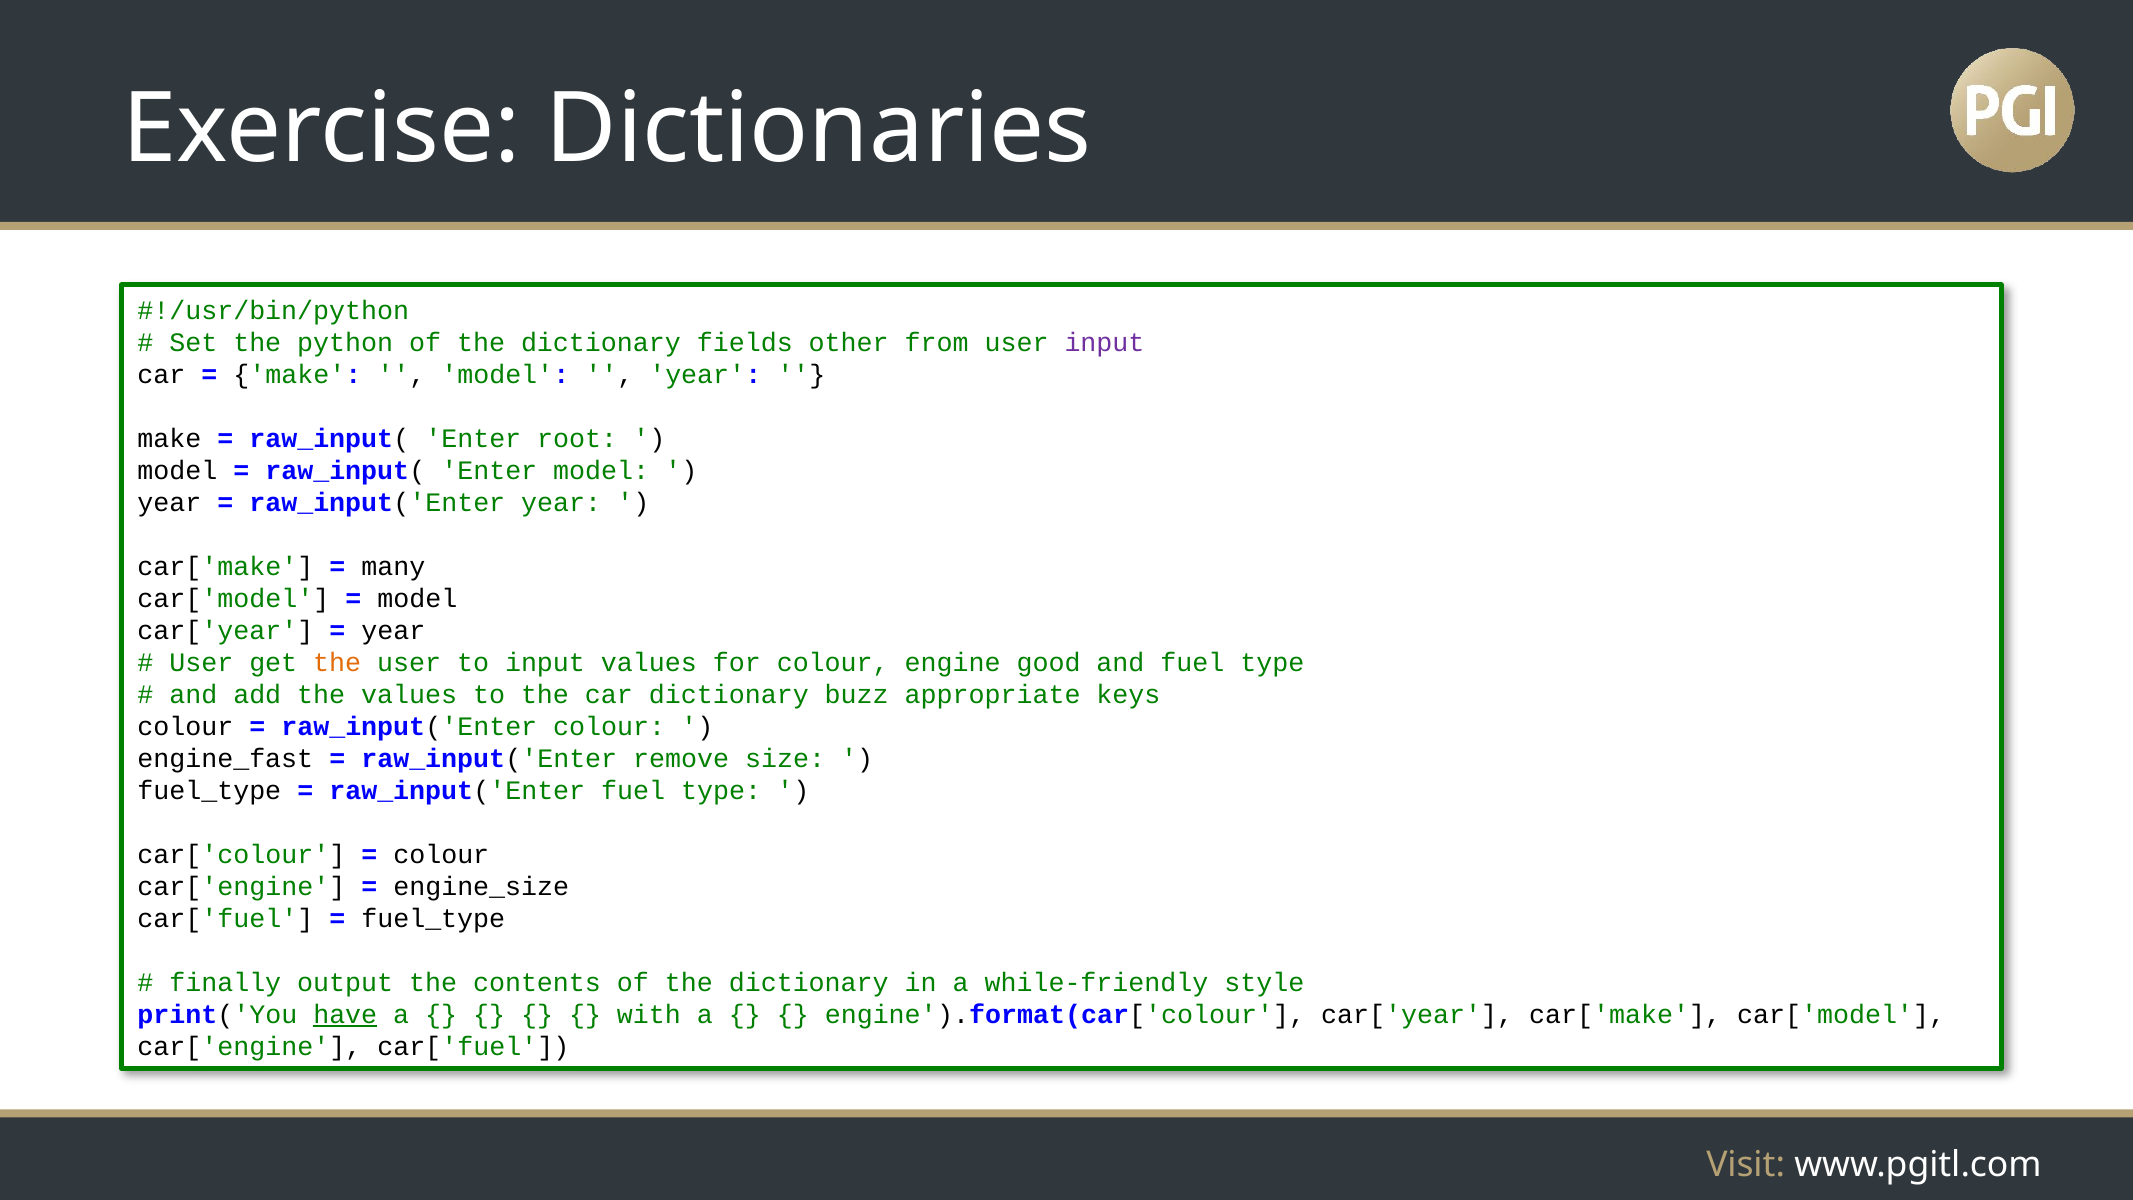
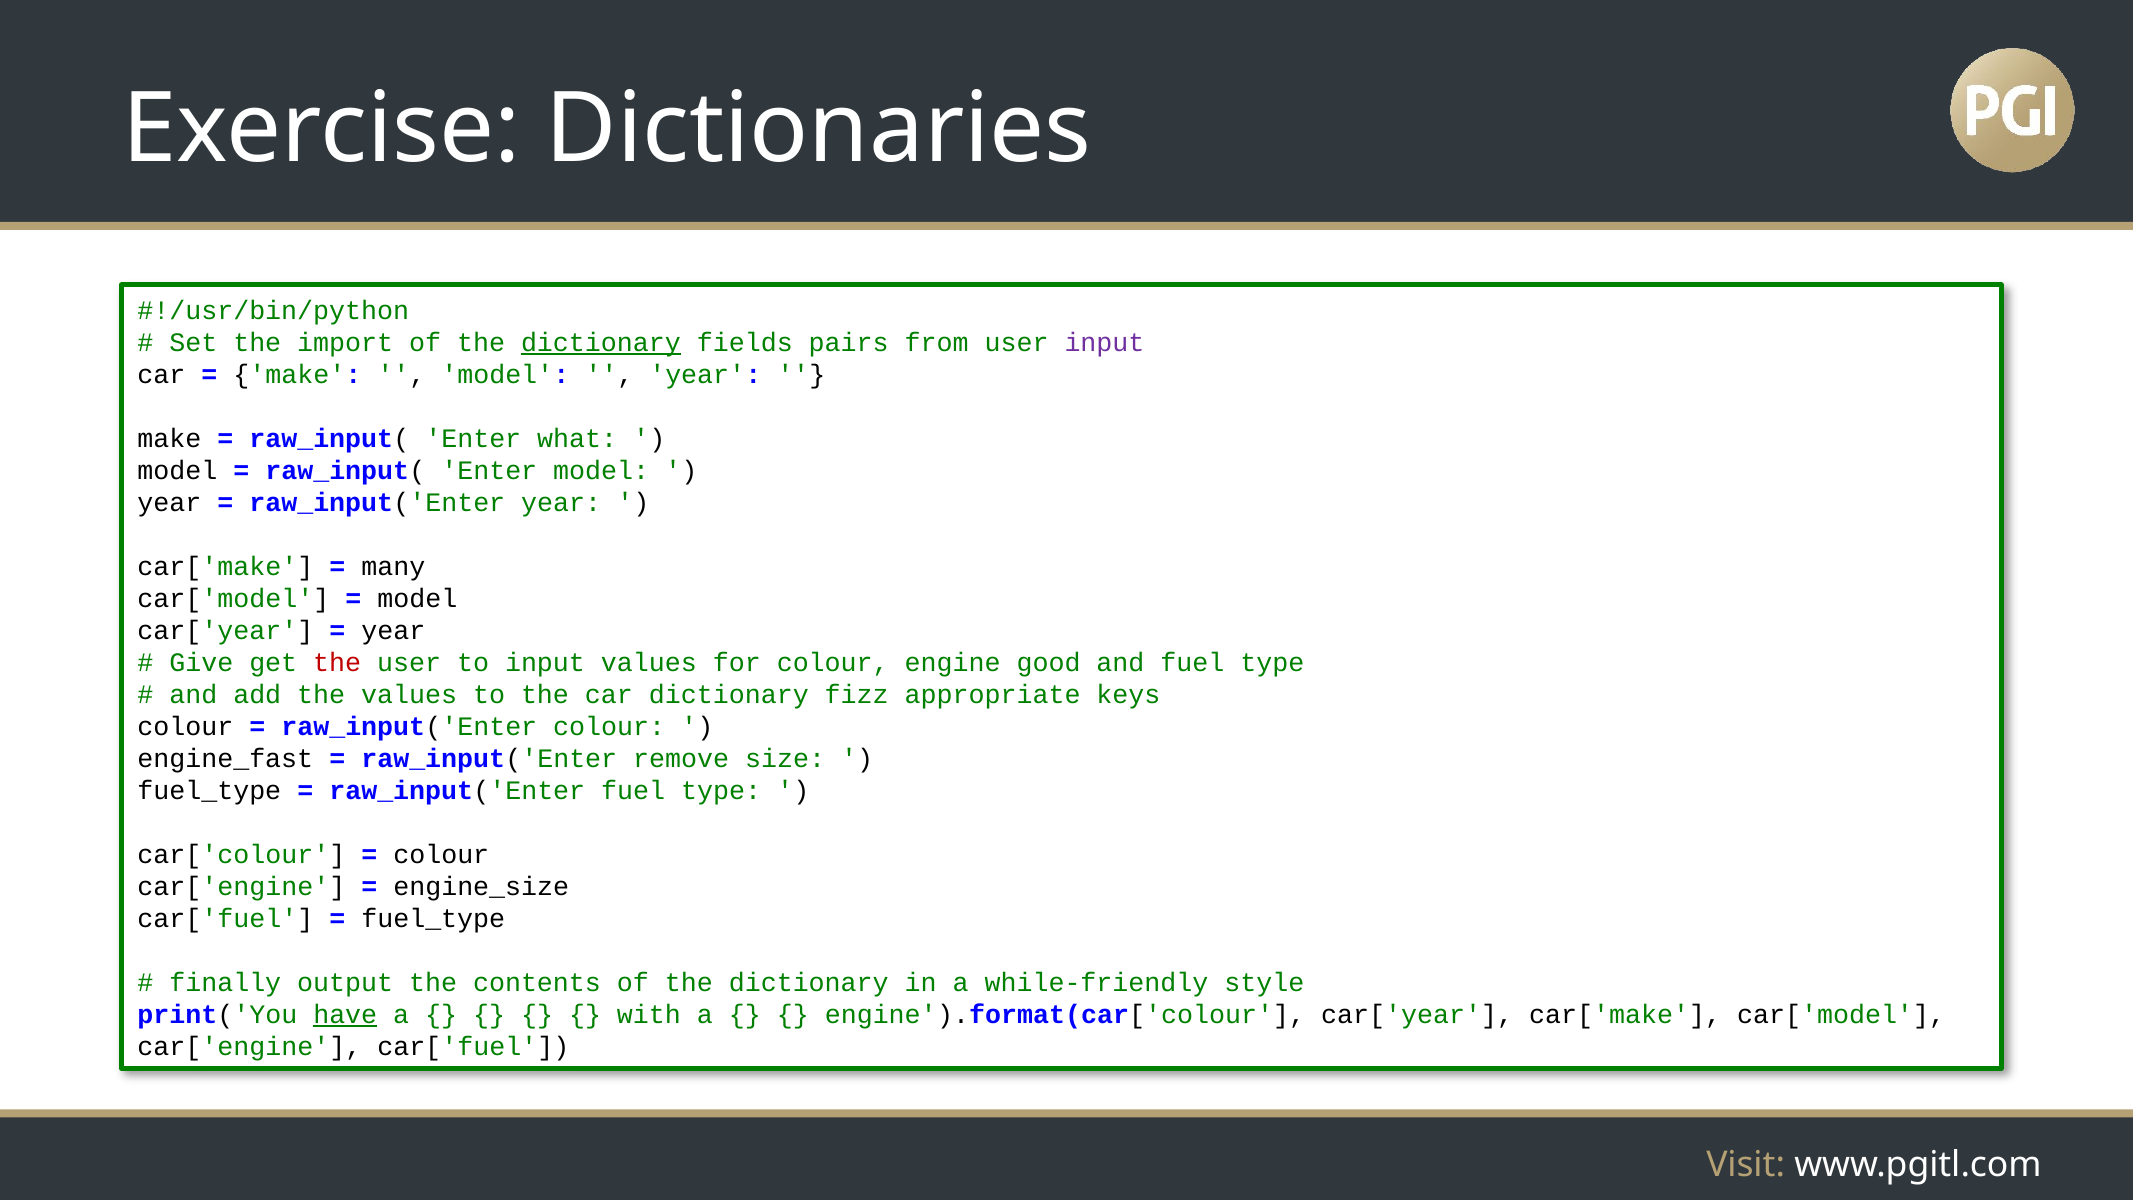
python: python -> import
dictionary at (601, 343) underline: none -> present
other: other -> pairs
root: root -> what
User at (201, 663): User -> Give
the at (337, 663) colour: orange -> red
buzz: buzz -> fizz
